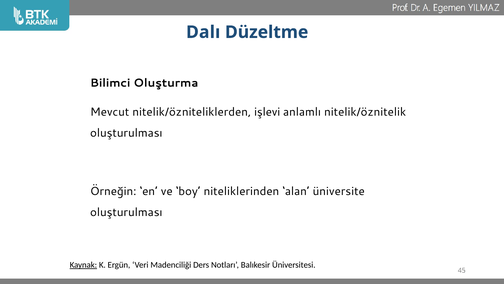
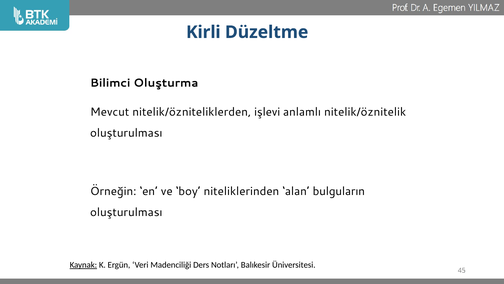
Dalı: Dalı -> Kirli
üniversite: üniversite -> bulguların
